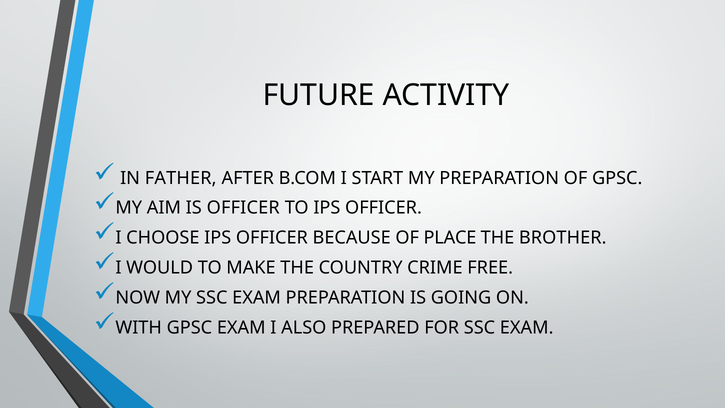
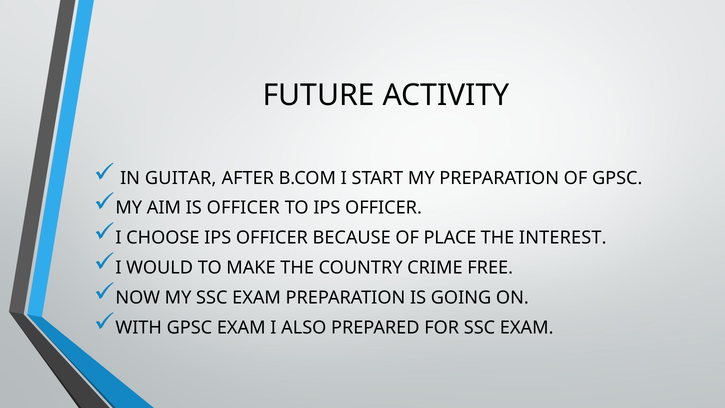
FATHER: FATHER -> GUITAR
BROTHER: BROTHER -> INTEREST
